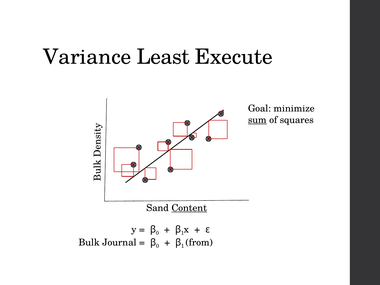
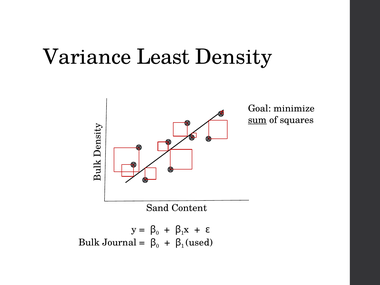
Execute: Execute -> Density
Content underline: present -> none
from: from -> used
